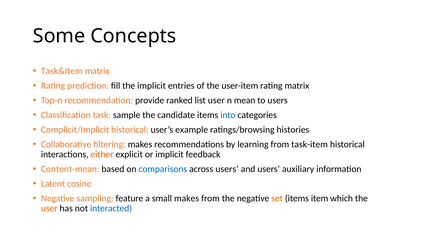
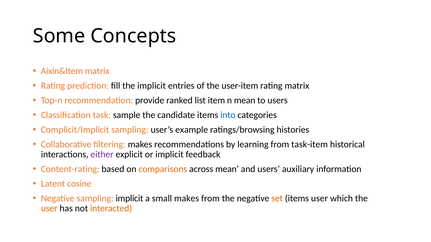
Task&Item: Task&Item -> Aixin&Item
list user: user -> item
Complicit/Implicit historical: historical -> sampling
either colour: orange -> purple
Content-mean: Content-mean -> Content-rating
comparisons colour: blue -> orange
across users: users -> mean
sampling feature: feature -> implicit
items item: item -> user
interacted colour: blue -> orange
